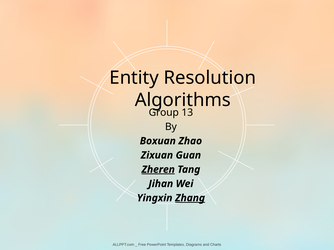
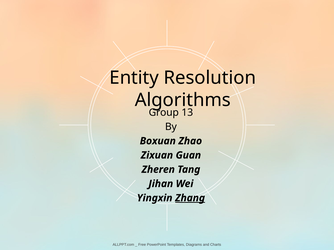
Zheren underline: present -> none
